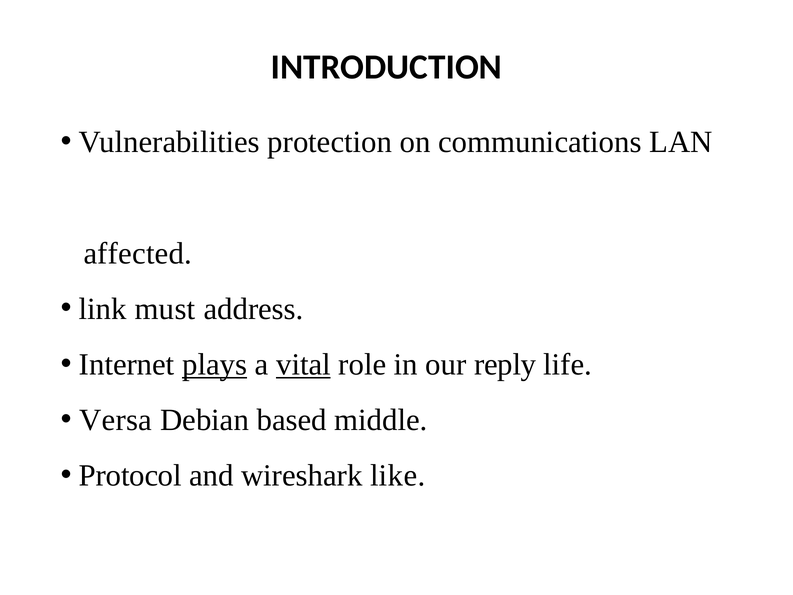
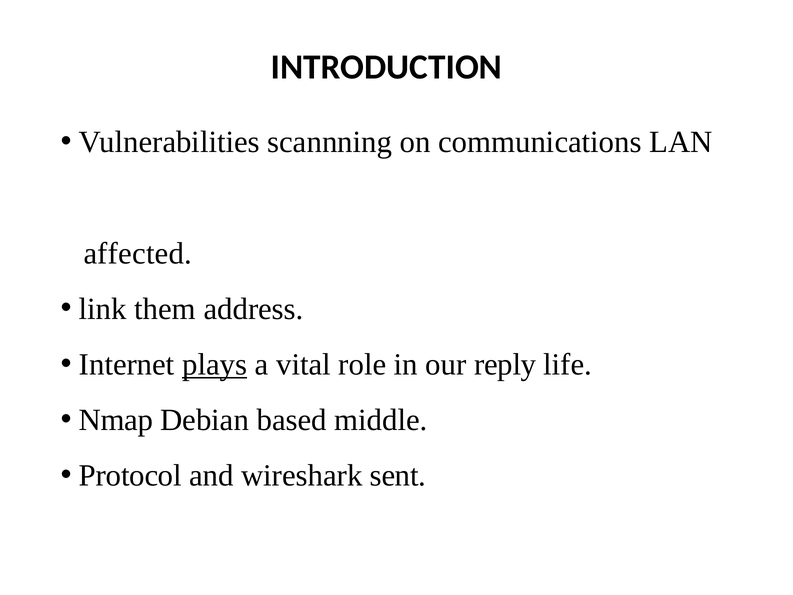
protection: protection -> scannning
must: must -> them
vital underline: present -> none
Versa: Versa -> Nmap
like: like -> sent
